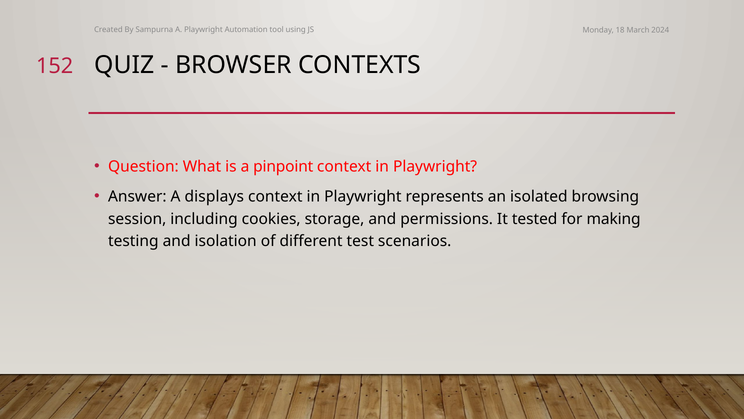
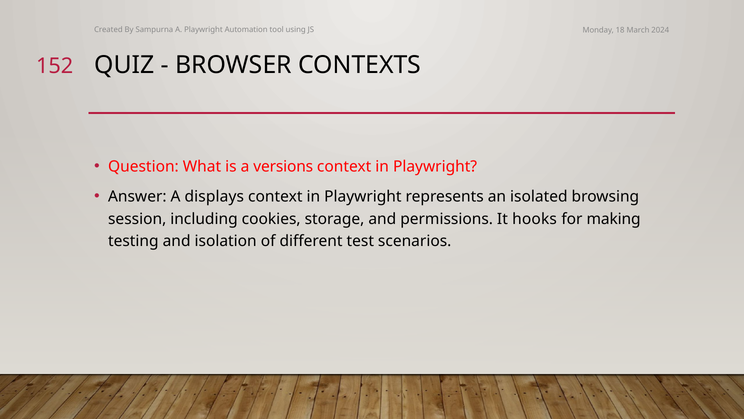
pinpoint: pinpoint -> versions
tested: tested -> hooks
